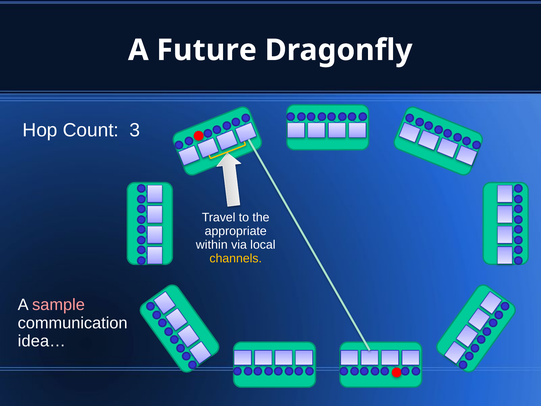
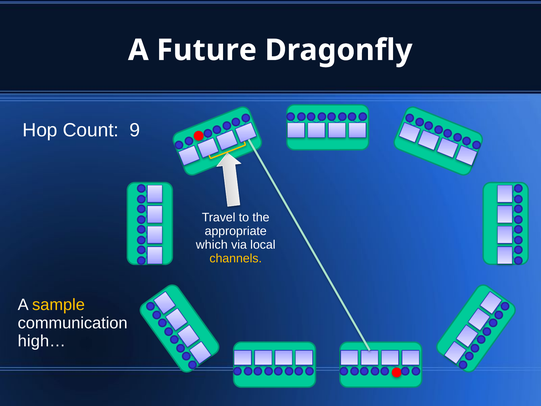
3: 3 -> 9
within: within -> which
sample colour: pink -> yellow
idea…: idea… -> high…
